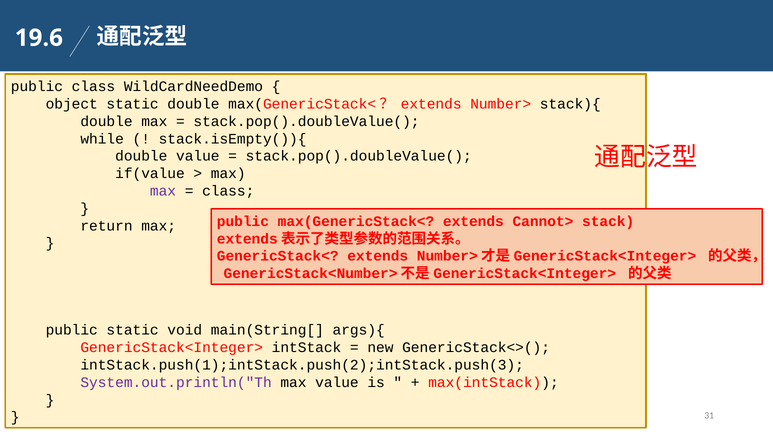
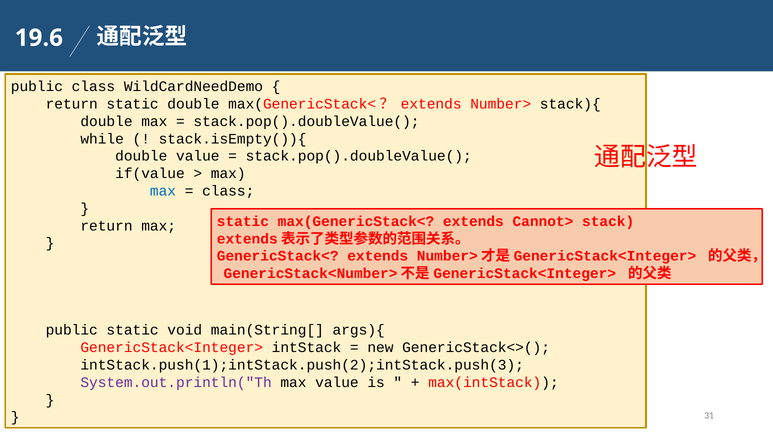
object at (72, 104): object -> return
max at (163, 191) colour: purple -> blue
public at (243, 221): public -> static
